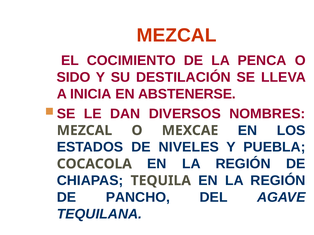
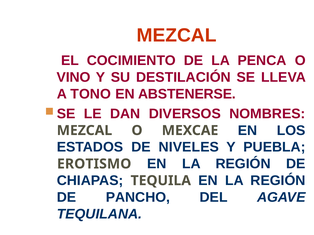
SIDO: SIDO -> VINO
INICIA: INICIA -> TONO
COCACOLA: COCACOLA -> EROTISMO
